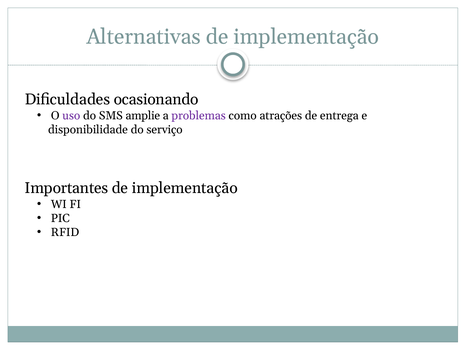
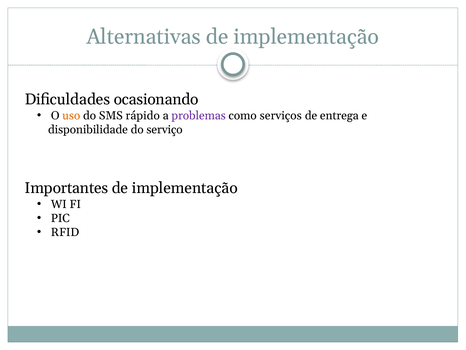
uso colour: purple -> orange
amplie: amplie -> rápido
atrações: atrações -> serviços
